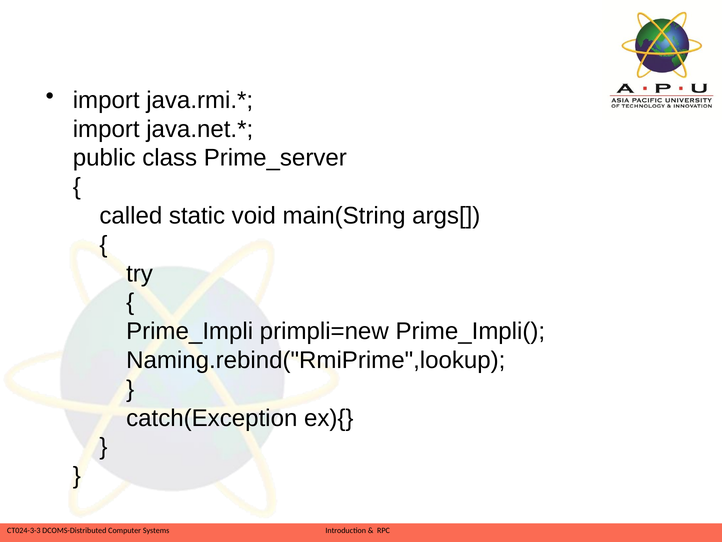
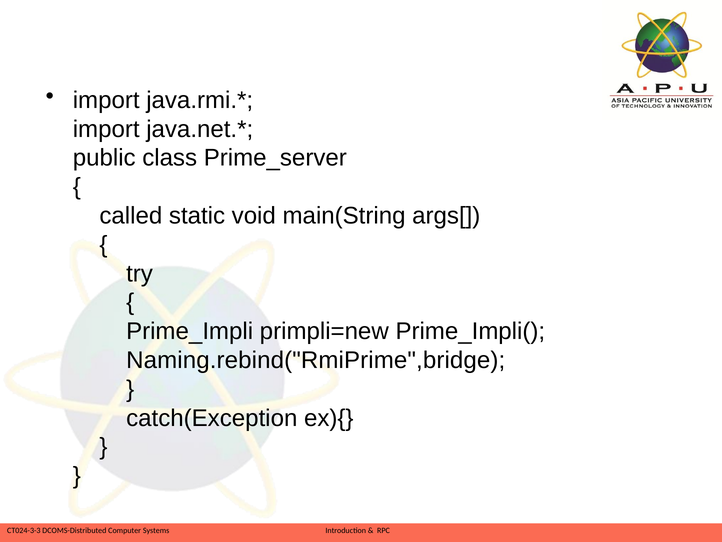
Naming.rebind("RmiPrime",lookup: Naming.rebind("RmiPrime",lookup -> Naming.rebind("RmiPrime",bridge
